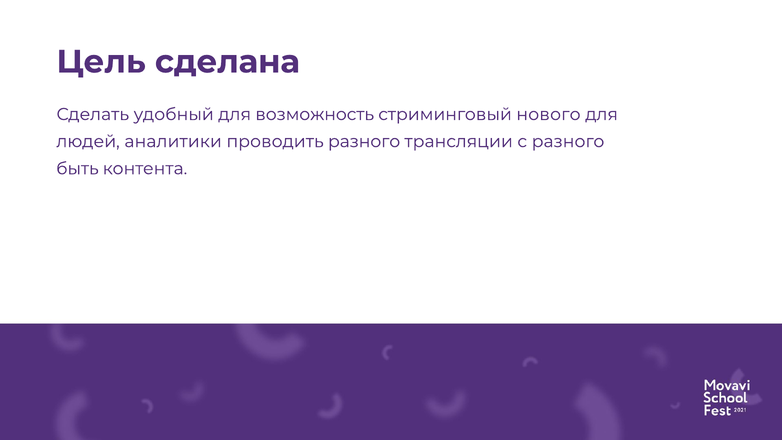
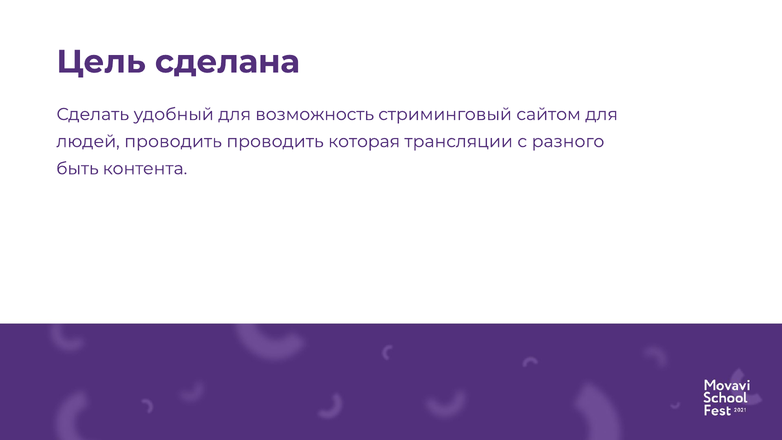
нового: нового -> сайтом
людей аналитики: аналитики -> проводить
проводить разного: разного -> которая
